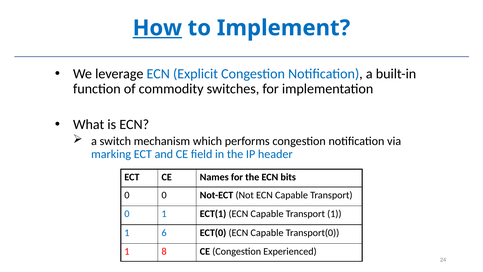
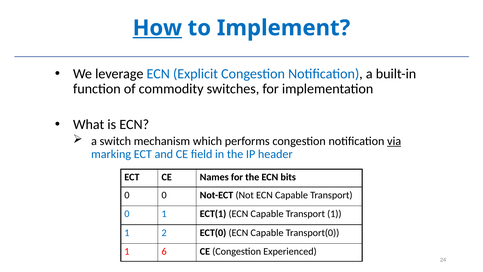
via underline: none -> present
6: 6 -> 2
8: 8 -> 6
